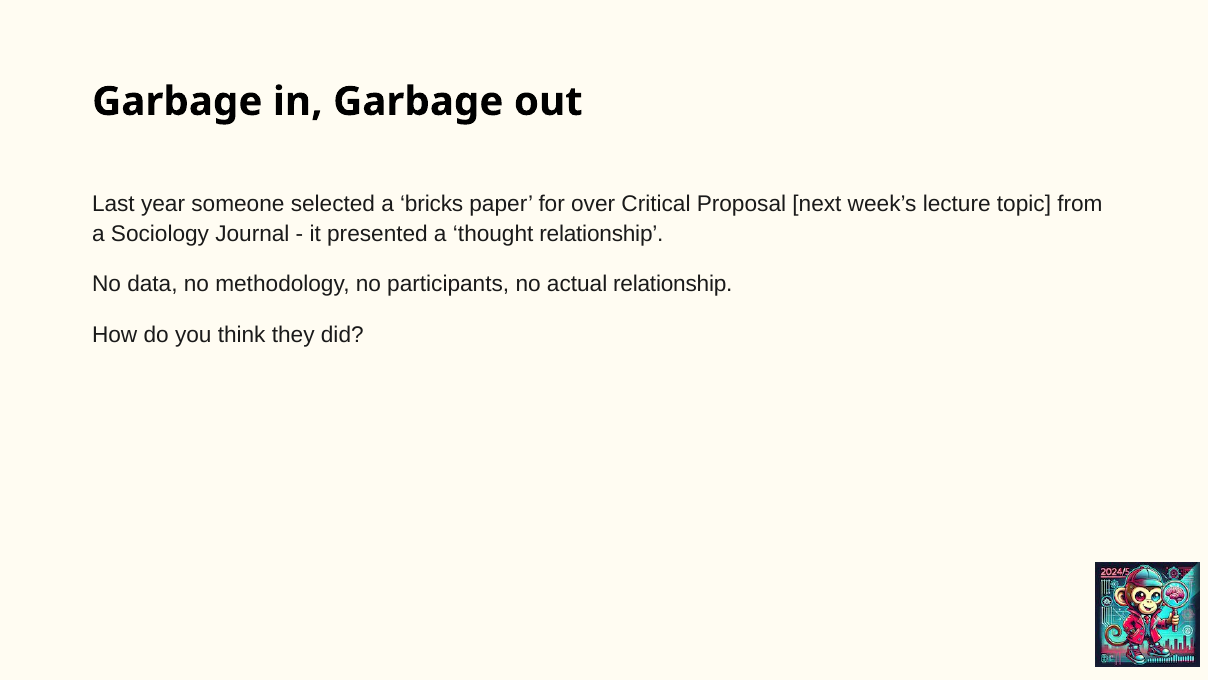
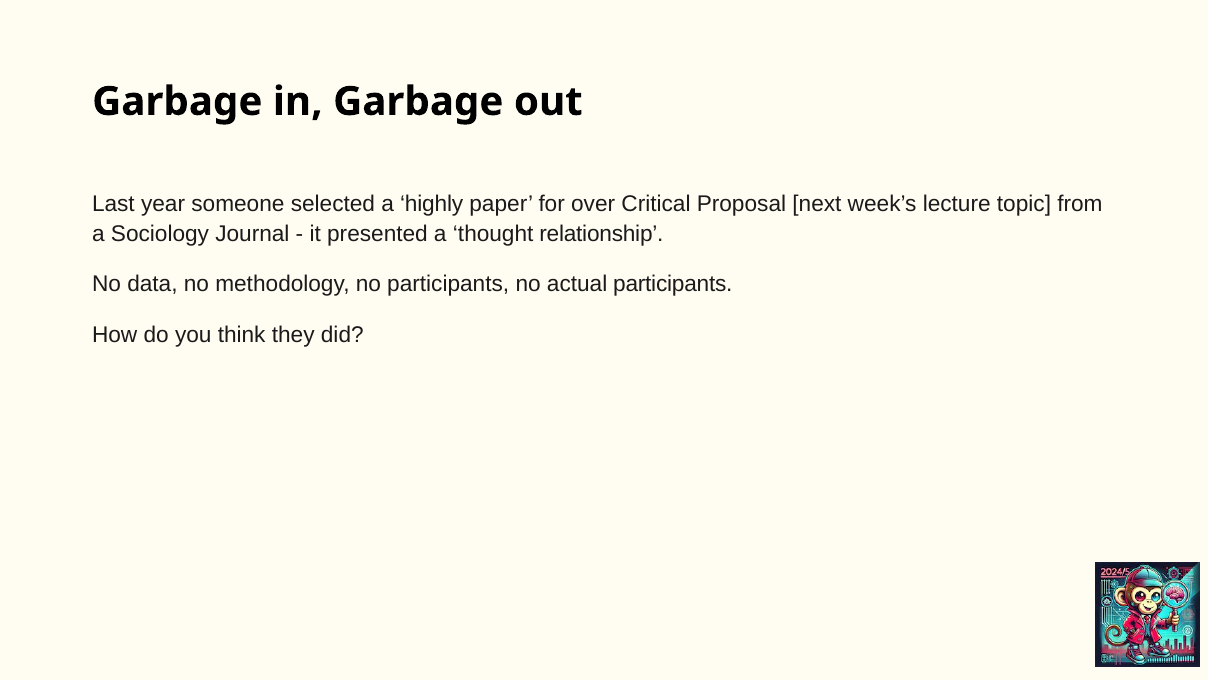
bricks: bricks -> highly
actual relationship: relationship -> participants
